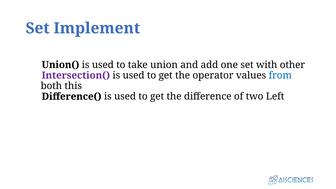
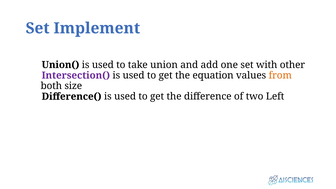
operator: operator -> equation
from colour: blue -> orange
this: this -> size
